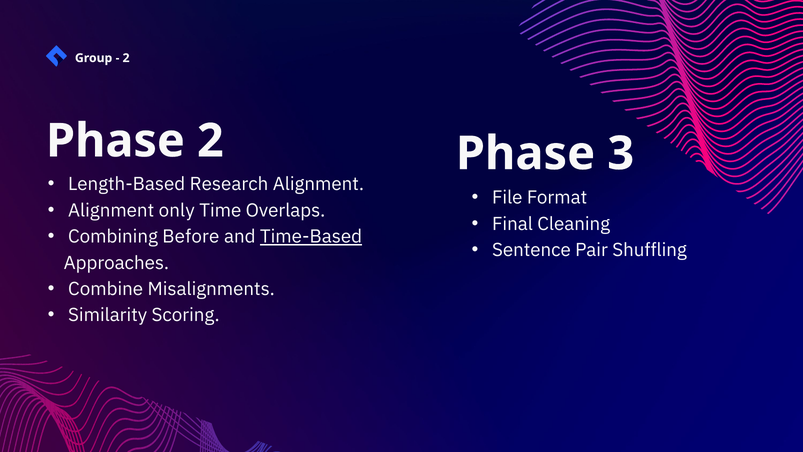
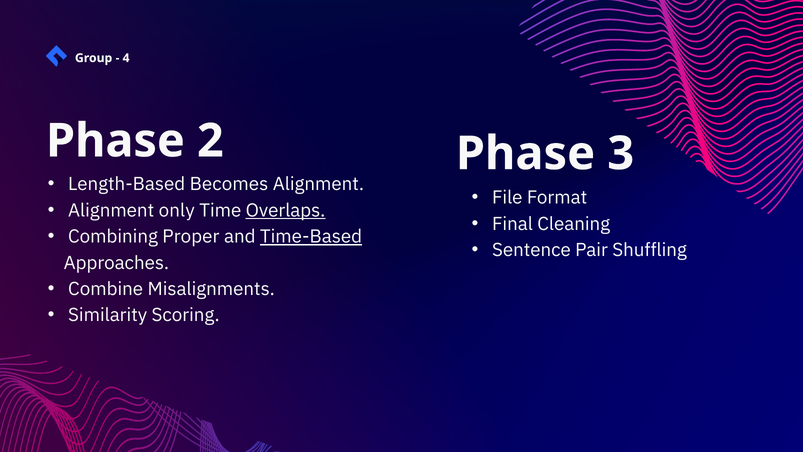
2 at (126, 58): 2 -> 4
Research: Research -> Becomes
Overlaps underline: none -> present
Before: Before -> Proper
